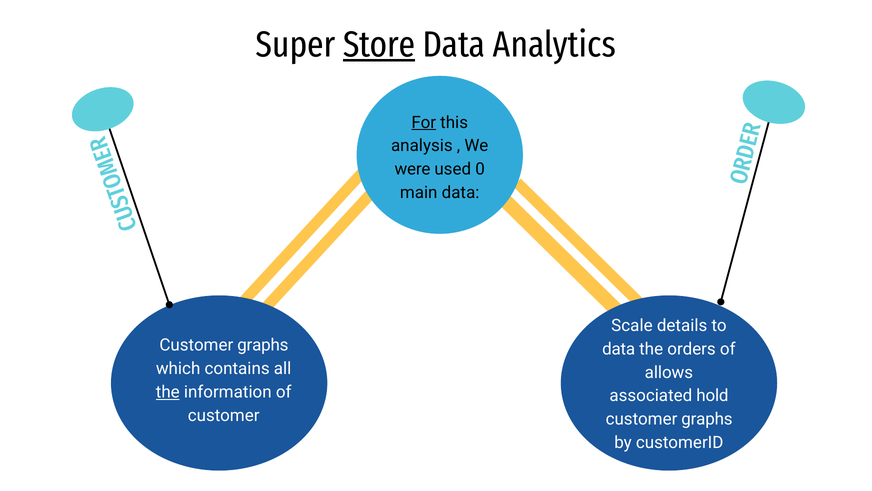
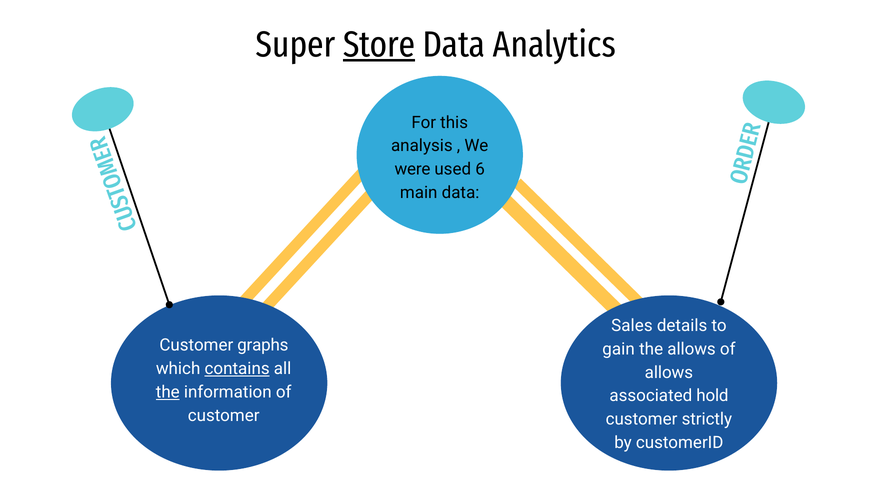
For underline: present -> none
0: 0 -> 6
Scale: Scale -> Sales
data at (619, 349): data -> gain
the orders: orders -> allows
contains underline: none -> present
graphs at (707, 419): graphs -> strictly
